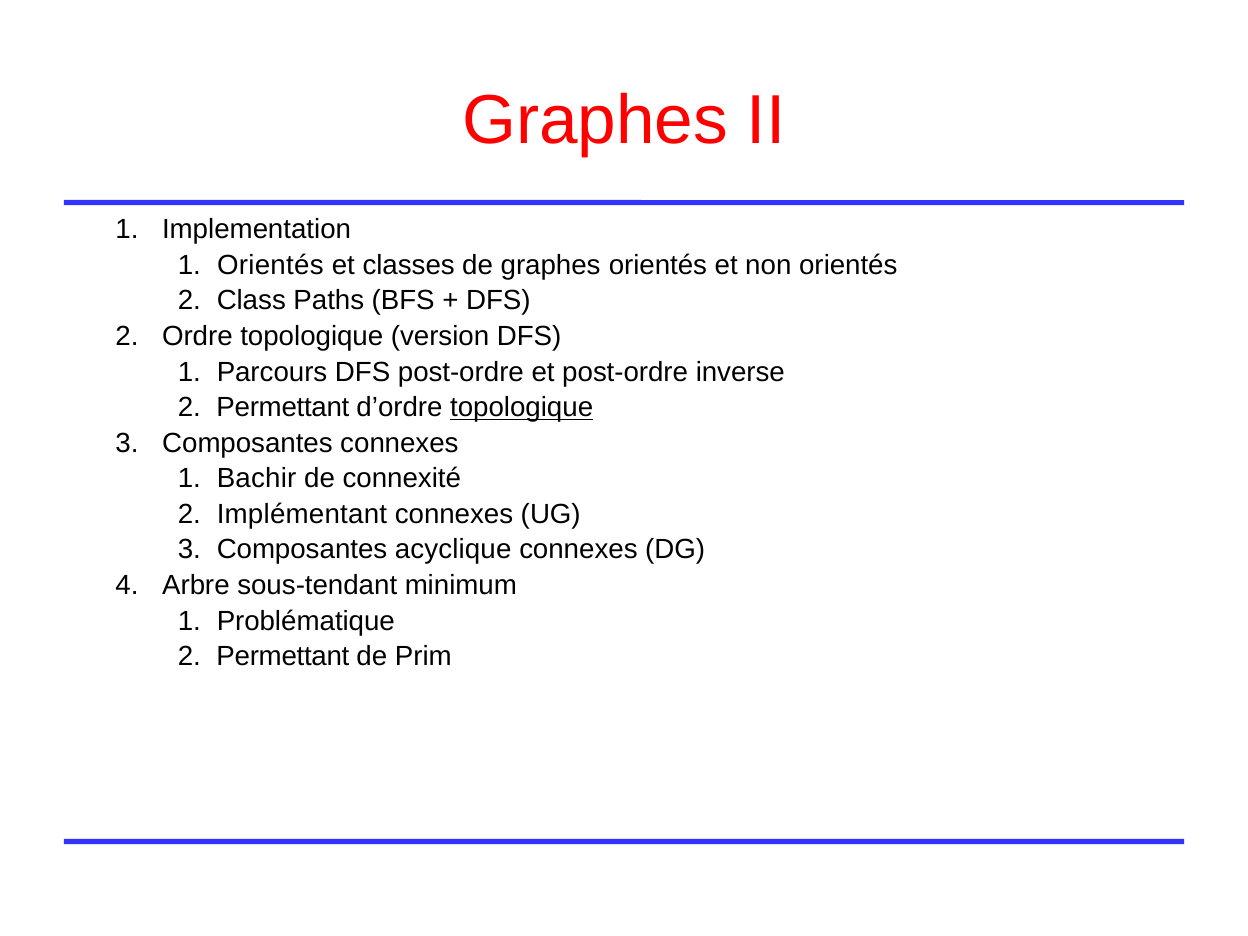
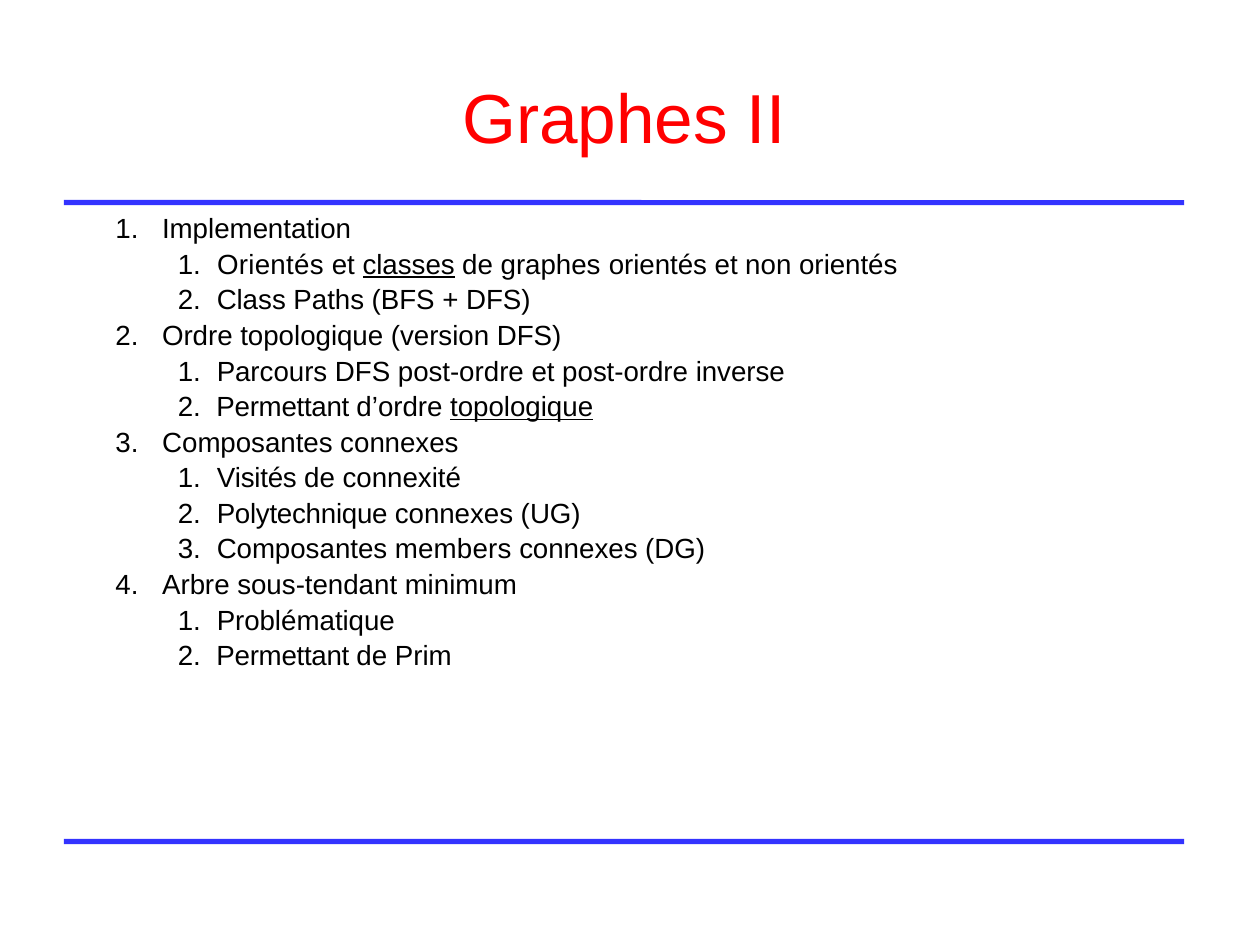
classes underline: none -> present
Bachir: Bachir -> Visités
Implémentant: Implémentant -> Polytechnique
acyclique: acyclique -> members
